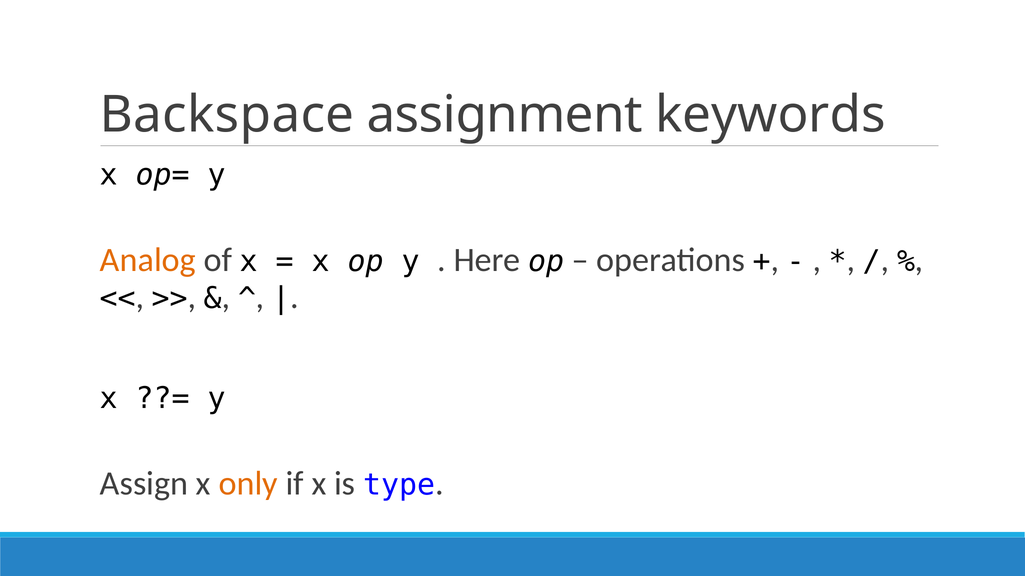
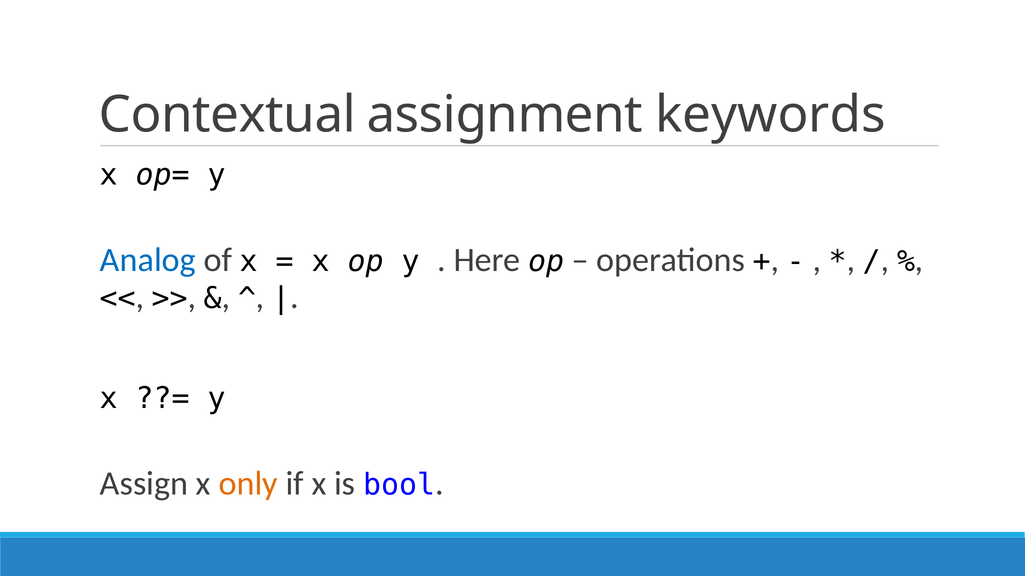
Backspace: Backspace -> Contextual
Analog colour: orange -> blue
type: type -> bool
